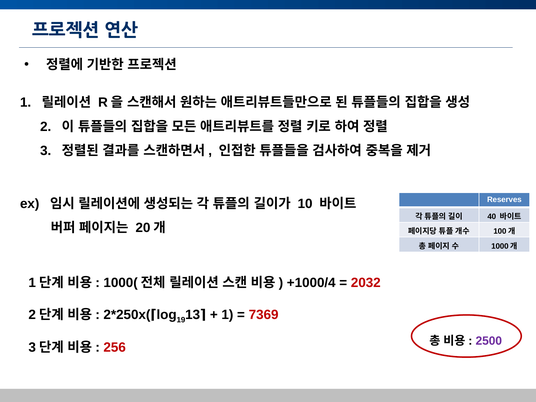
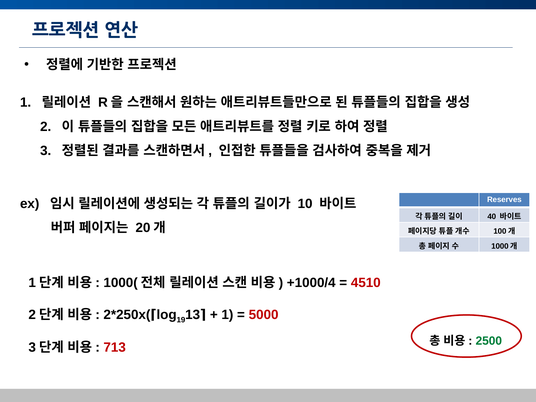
2032: 2032 -> 4510
7369: 7369 -> 5000
256: 256 -> 713
2500 colour: purple -> green
